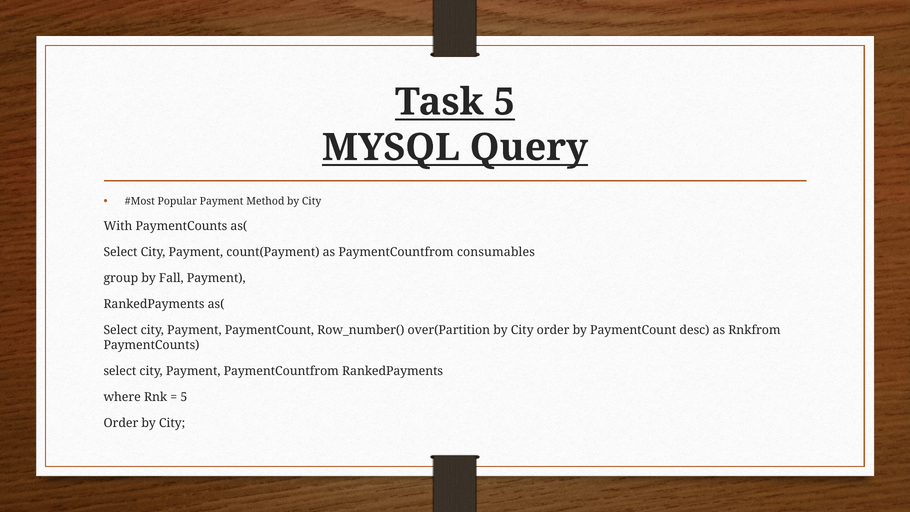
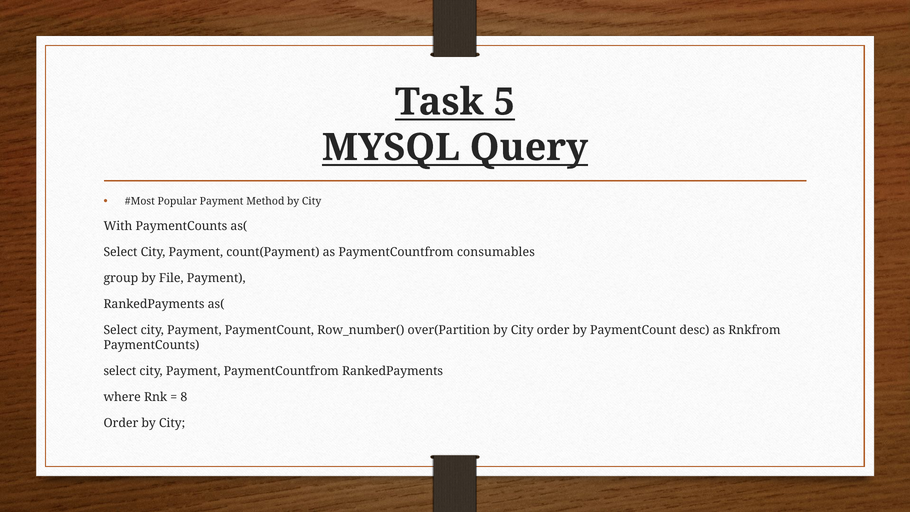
Fall: Fall -> File
5 at (184, 397): 5 -> 8
